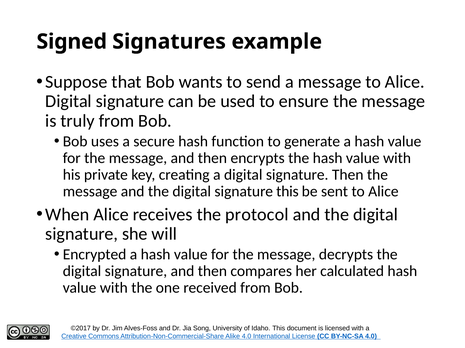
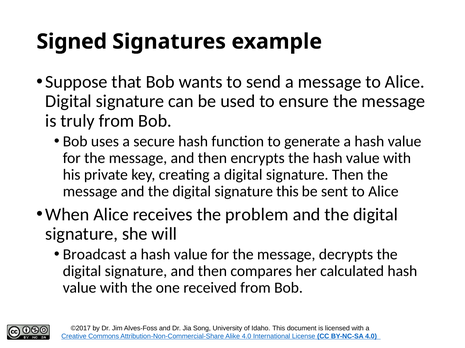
protocol: protocol -> problem
Encrypted: Encrypted -> Broadcast
